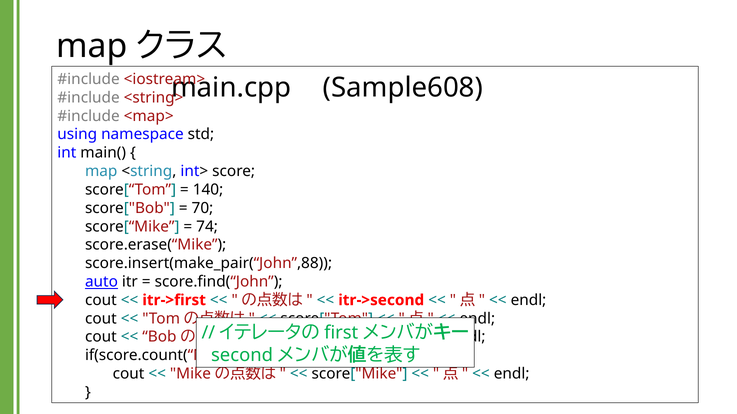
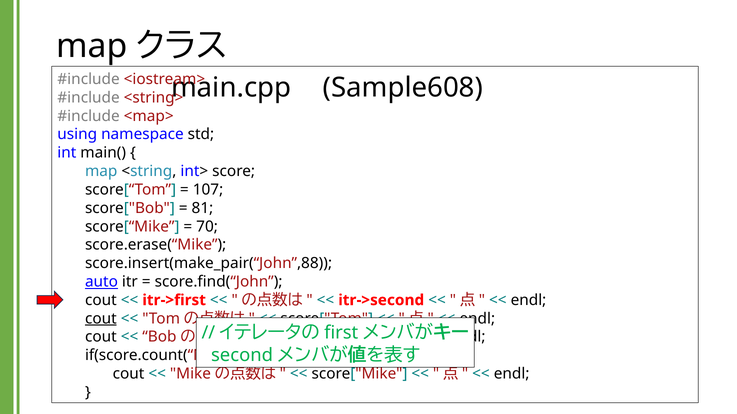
140: 140 -> 107
70: 70 -> 81
74: 74 -> 70
cout at (101, 319) underline: none -> present
